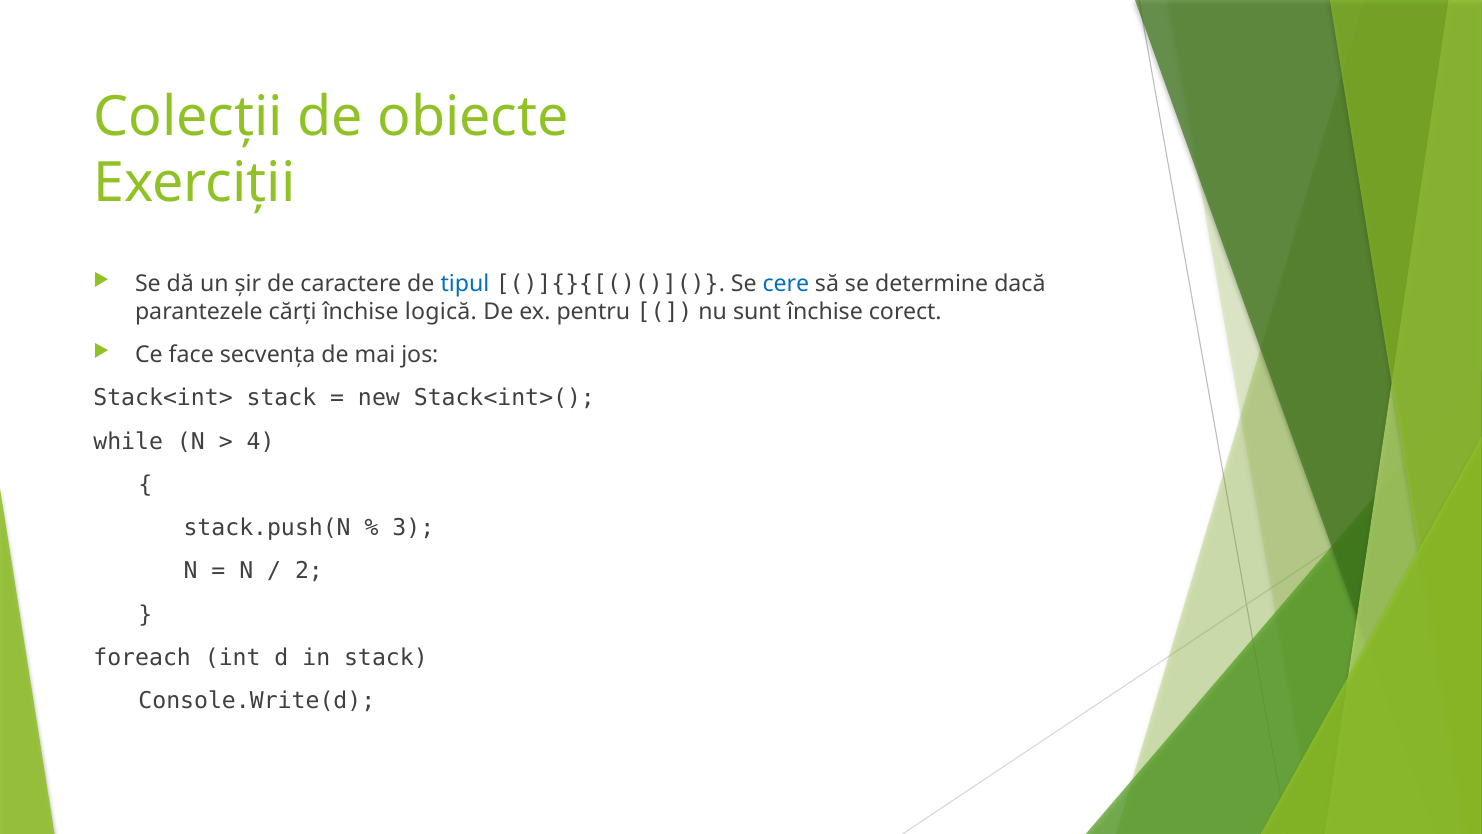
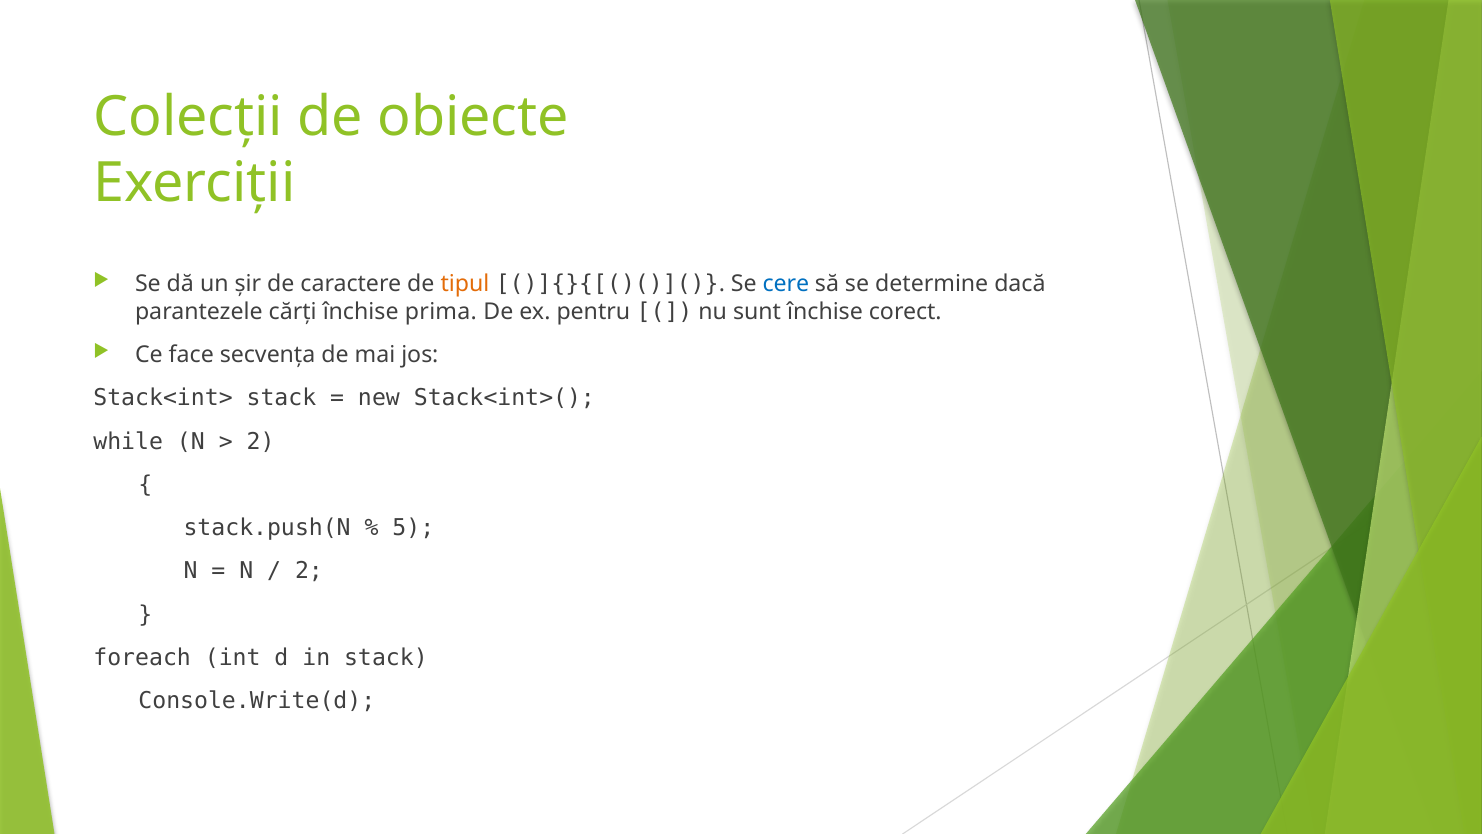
tipul colour: blue -> orange
logică: logică -> prima
4 at (261, 441): 4 -> 2
3: 3 -> 5
